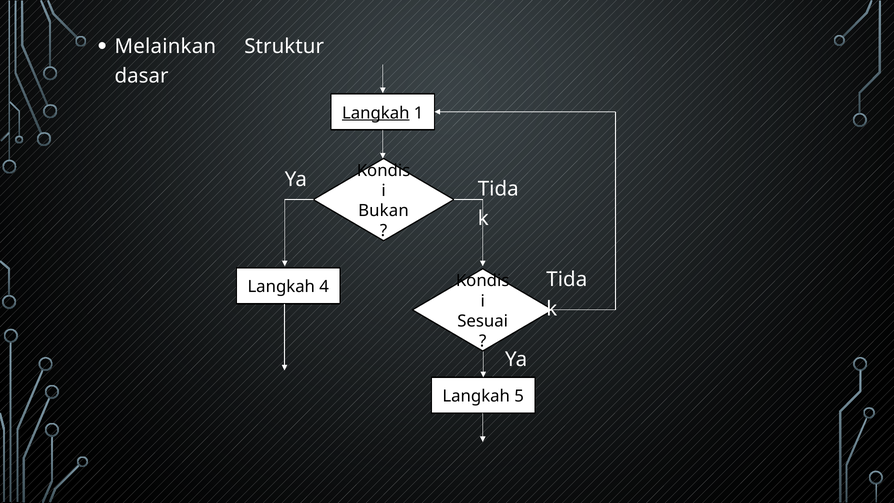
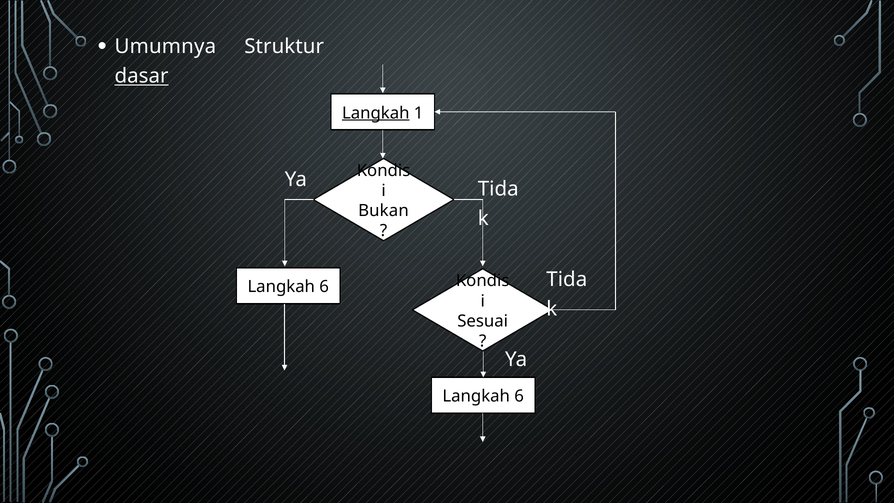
Melainkan: Melainkan -> Umumnya
dasar underline: none -> present
4 at (324, 287): 4 -> 6
5 at (519, 396): 5 -> 6
